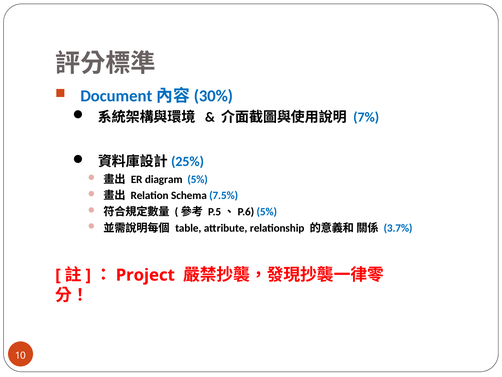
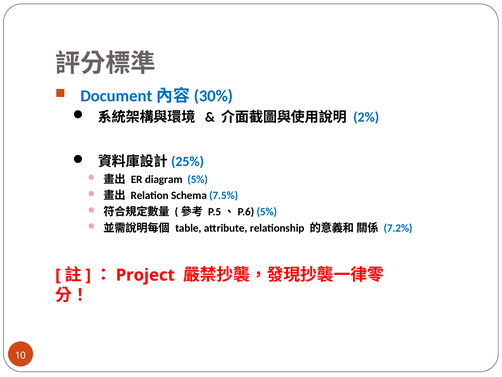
7%: 7% -> 2%
3.7%: 3.7% -> 7.2%
